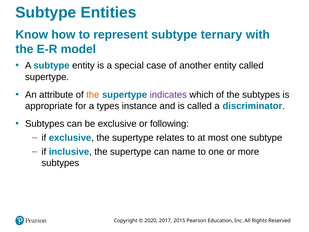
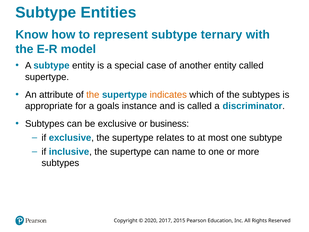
indicates colour: purple -> orange
types: types -> goals
following: following -> business
